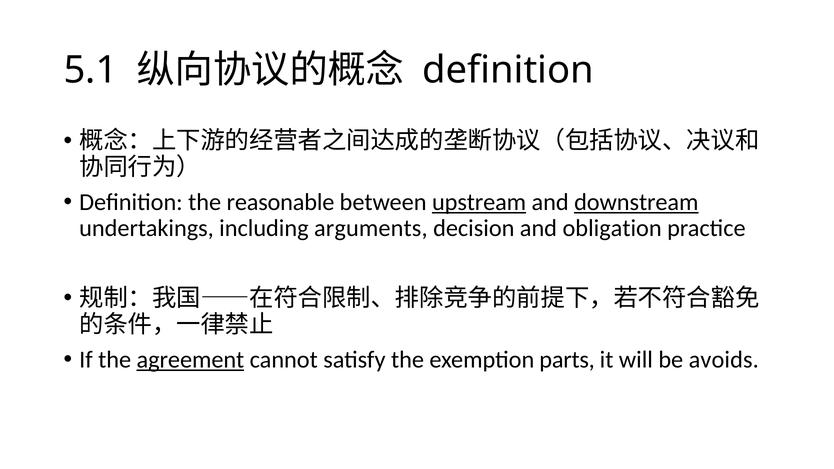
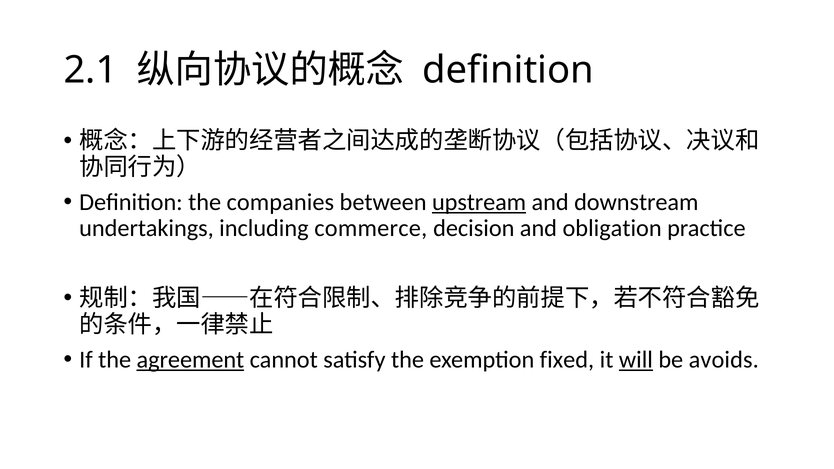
5.1: 5.1 -> 2.1
reasonable: reasonable -> companies
downstream underline: present -> none
arguments: arguments -> commerce
parts: parts -> fixed
will underline: none -> present
